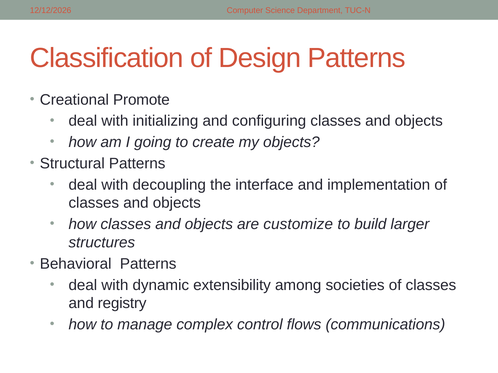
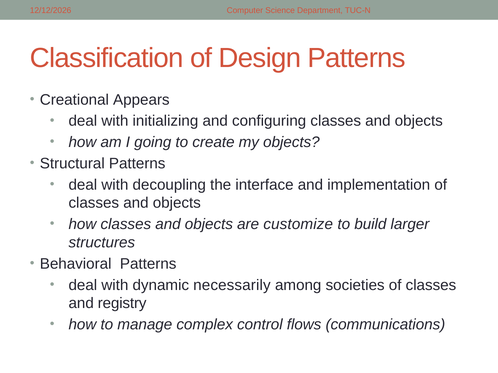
Promote: Promote -> Appears
extensibility: extensibility -> necessarily
